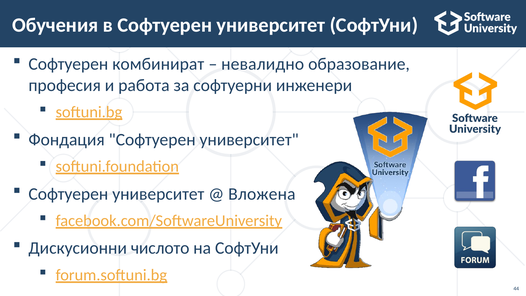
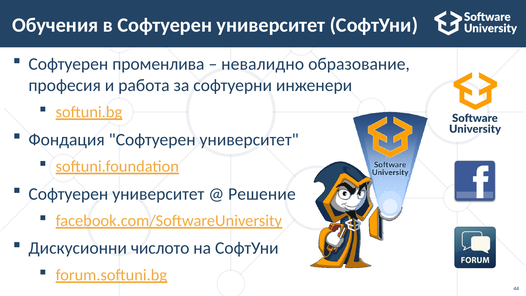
комбинират: комбинират -> променлива
Вложена: Вложена -> Решение
